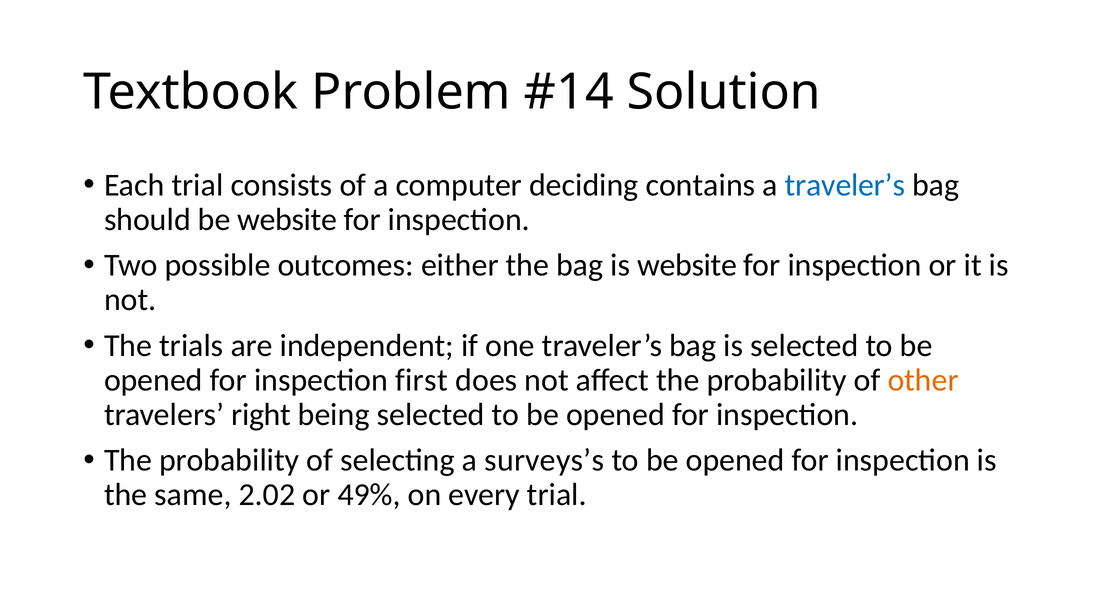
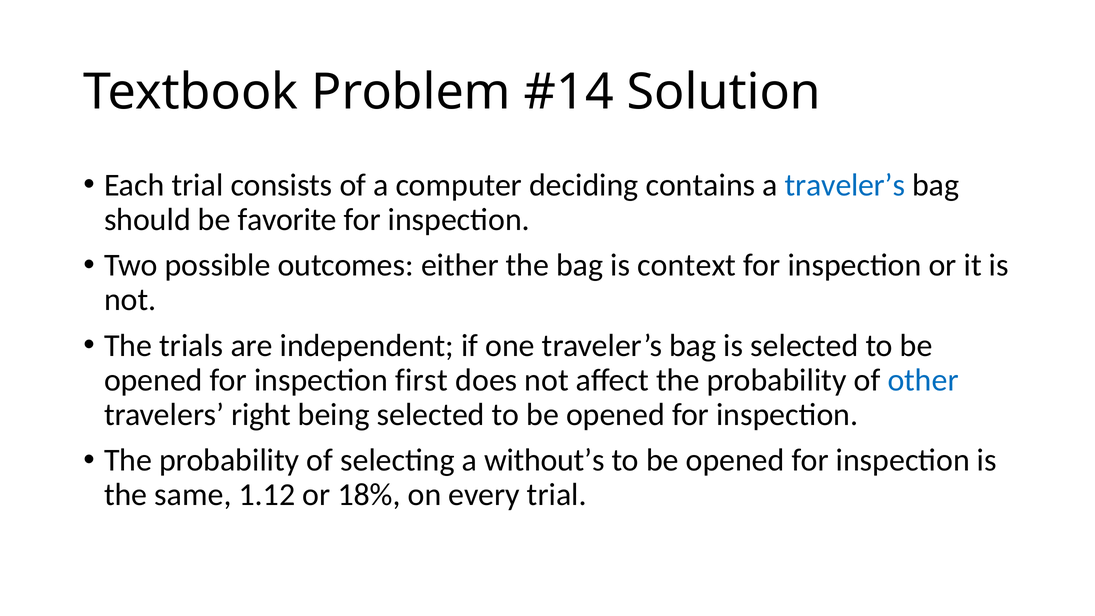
be website: website -> favorite
is website: website -> context
other colour: orange -> blue
surveys’s: surveys’s -> without’s
2.02: 2.02 -> 1.12
49%: 49% -> 18%
